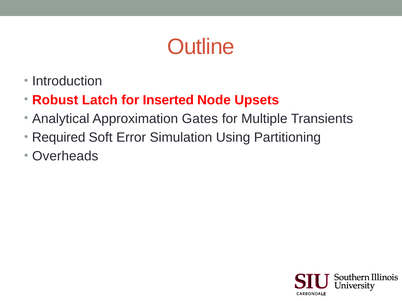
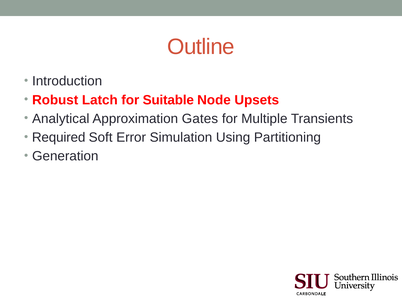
Inserted: Inserted -> Suitable
Overheads: Overheads -> Generation
